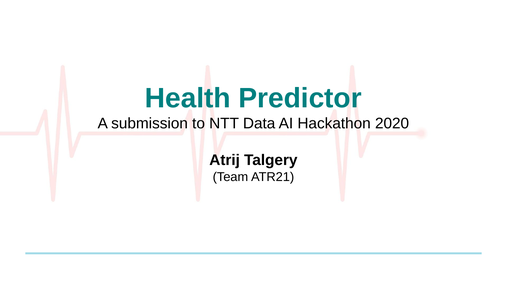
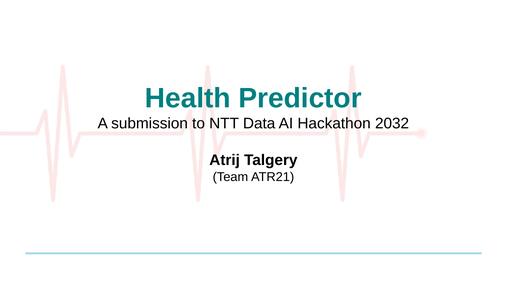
2020: 2020 -> 2032
